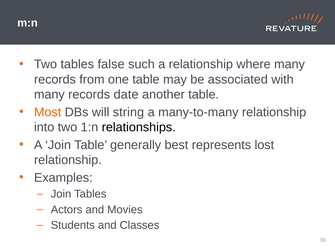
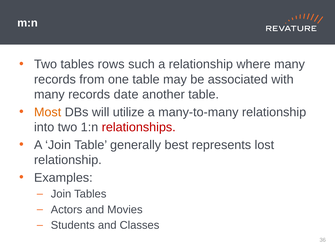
false: false -> rows
string: string -> utilize
relationships colour: black -> red
